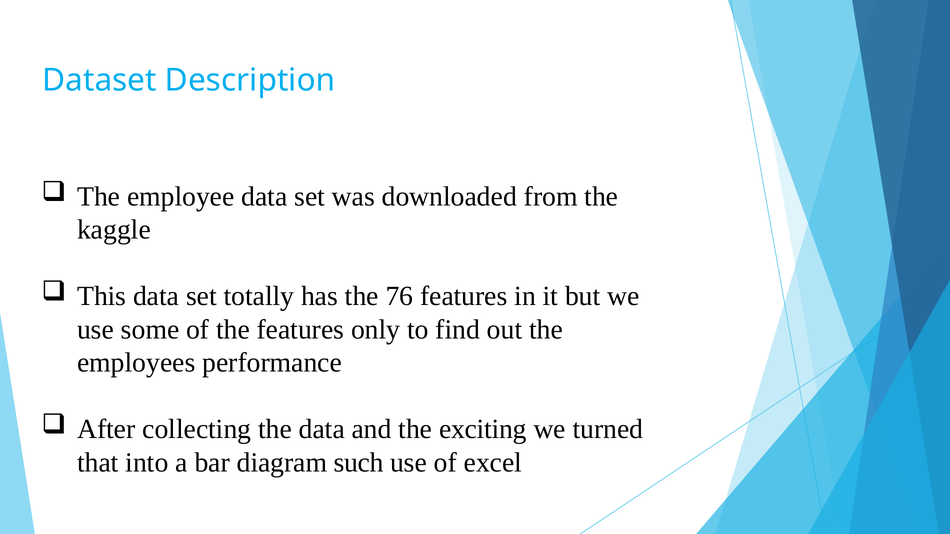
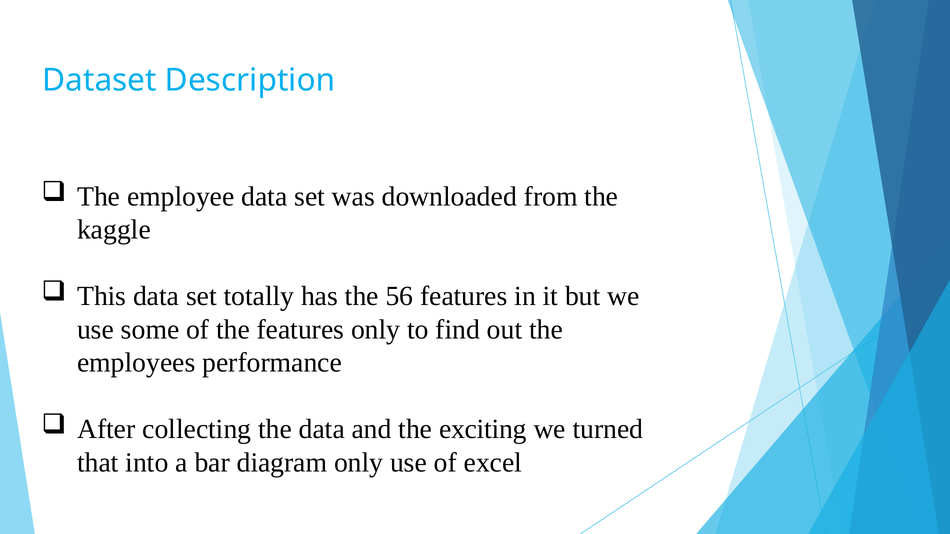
76: 76 -> 56
diagram such: such -> only
